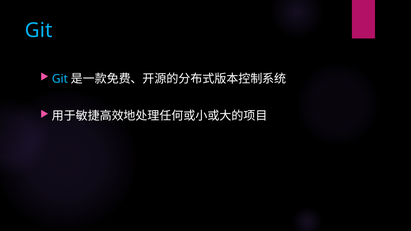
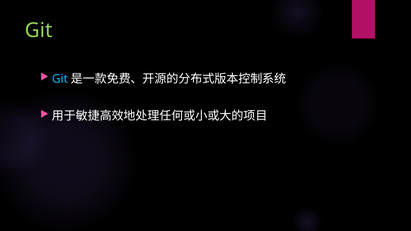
Git at (39, 31) colour: light blue -> light green
